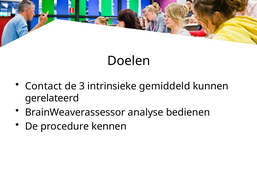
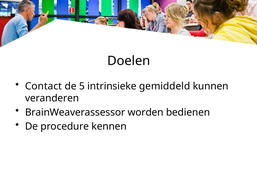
3: 3 -> 5
gerelateerd: gerelateerd -> veranderen
analyse: analyse -> worden
